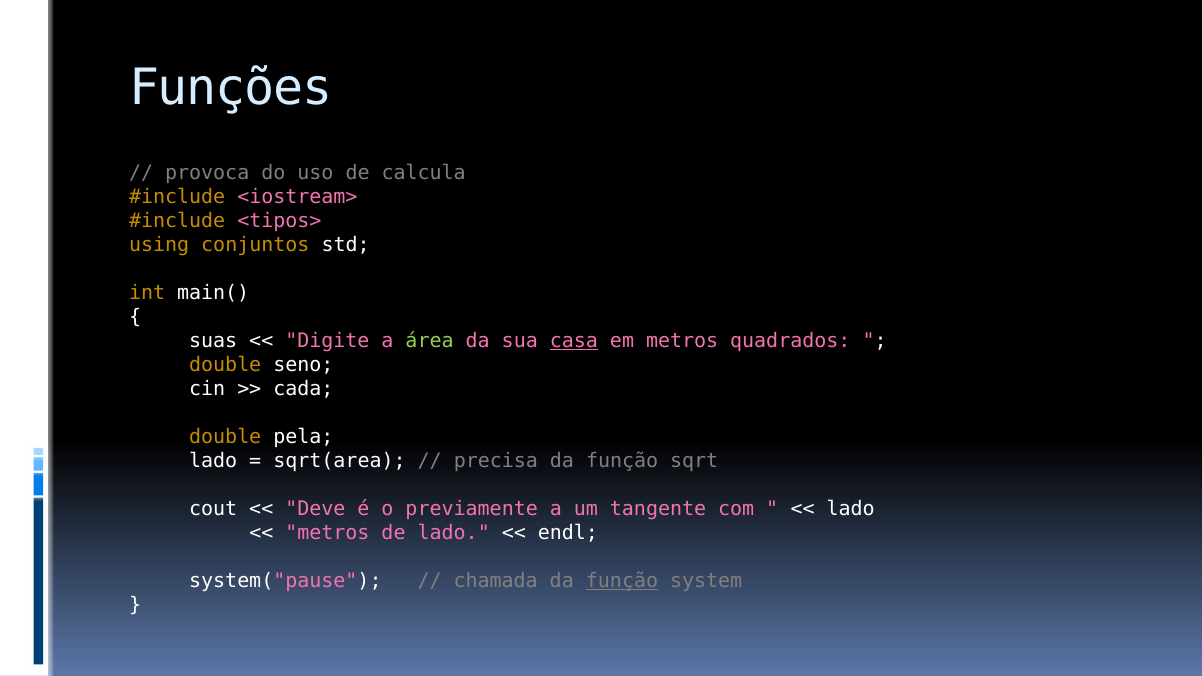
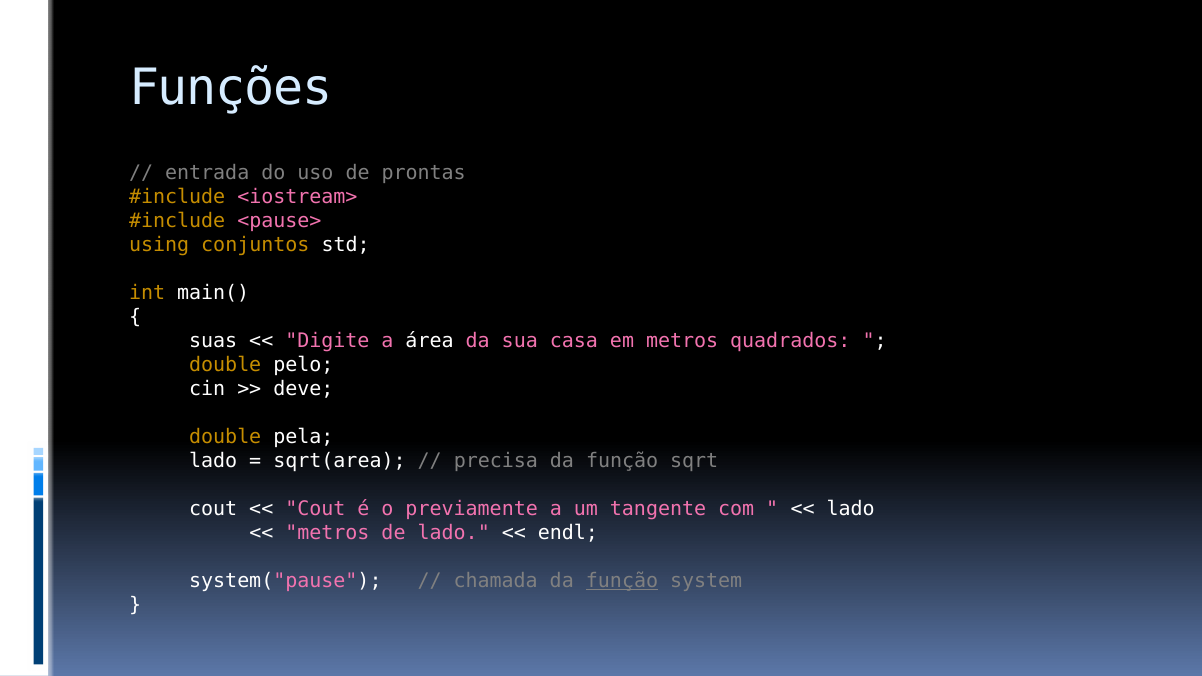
provoca: provoca -> entrada
calcula: calcula -> prontas
<tipos>: <tipos> -> <pause>
área colour: light green -> white
casa underline: present -> none
seno: seno -> pelo
cada: cada -> deve
Deve at (315, 509): Deve -> Cout
